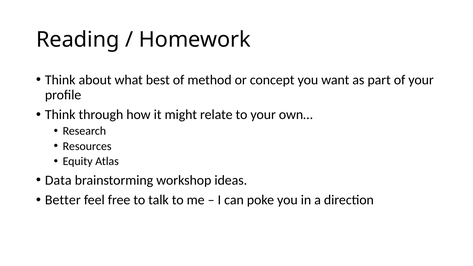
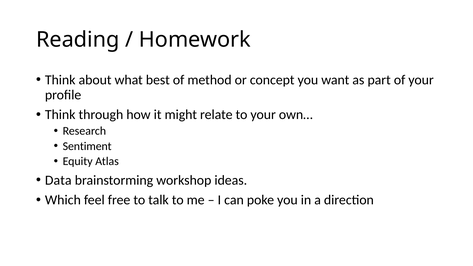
Resources: Resources -> Sentiment
Better: Better -> Which
